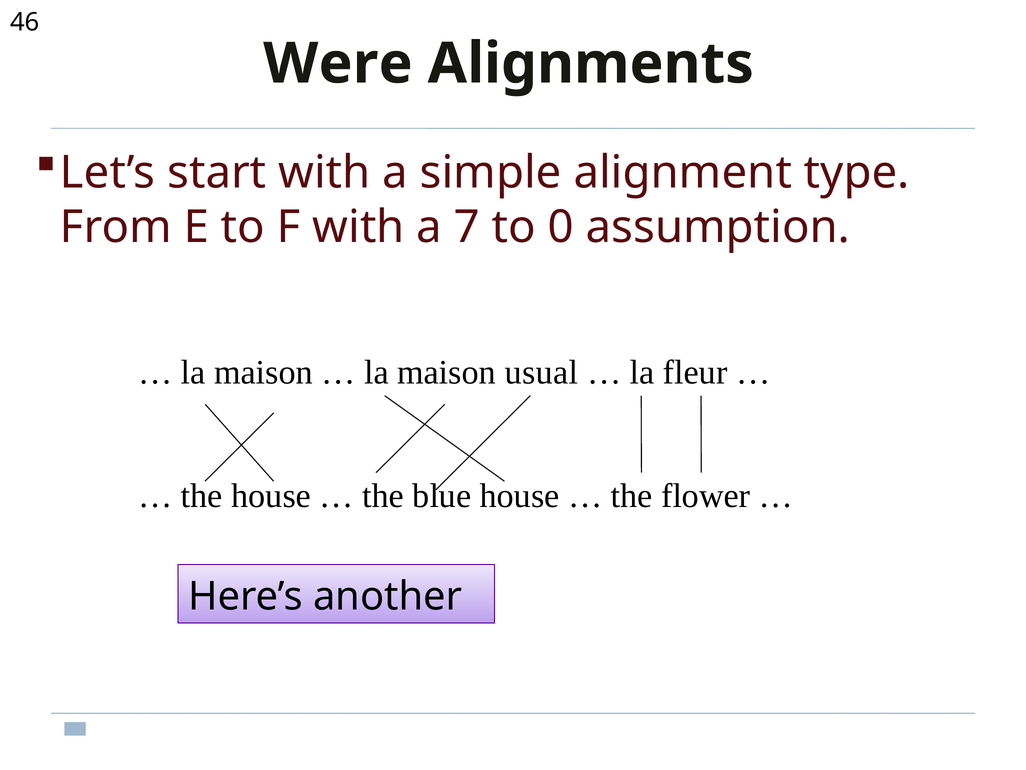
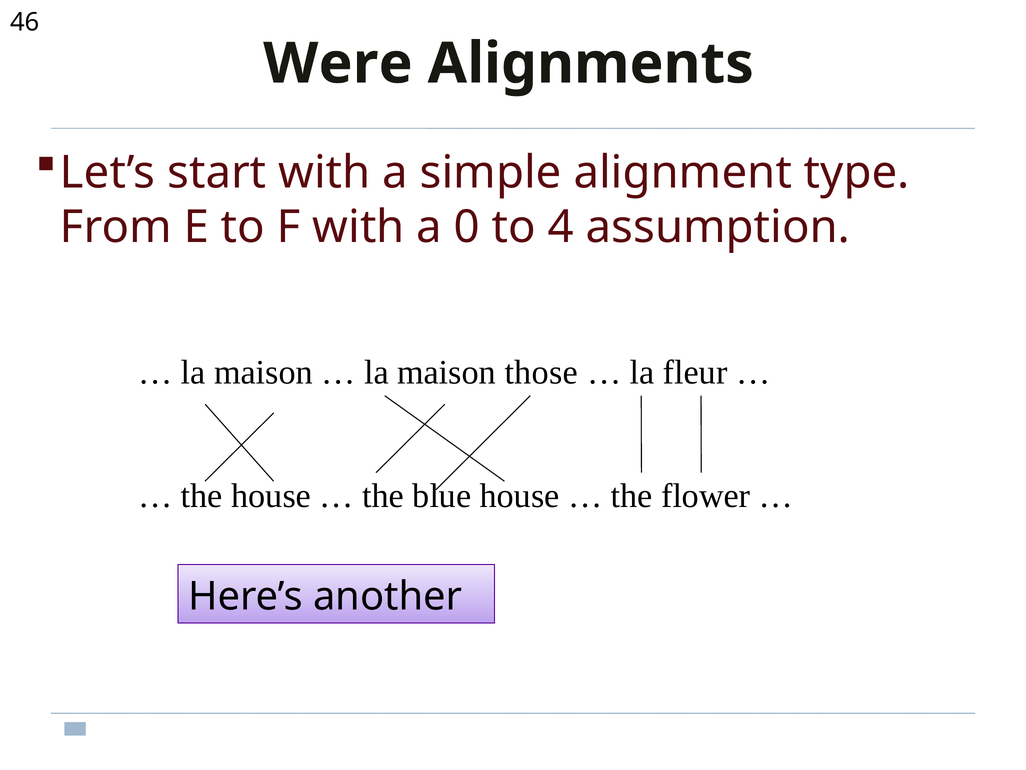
7: 7 -> 0
0: 0 -> 4
usual: usual -> those
